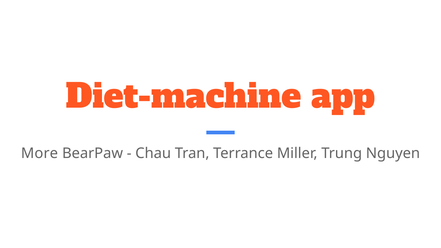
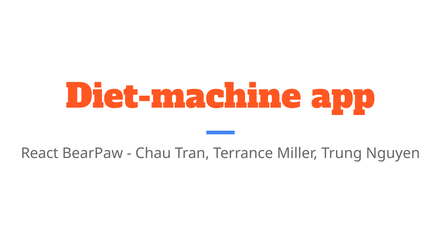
More: More -> React
